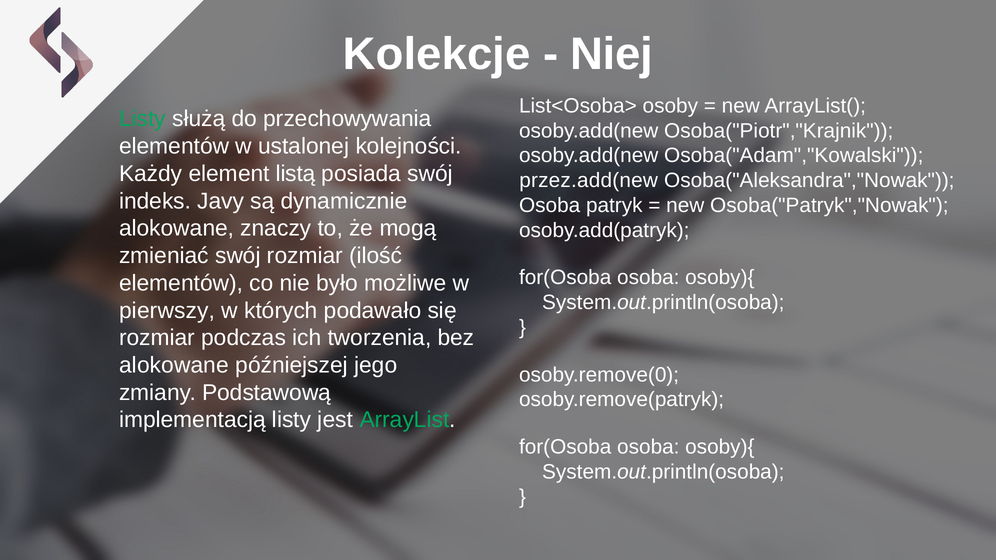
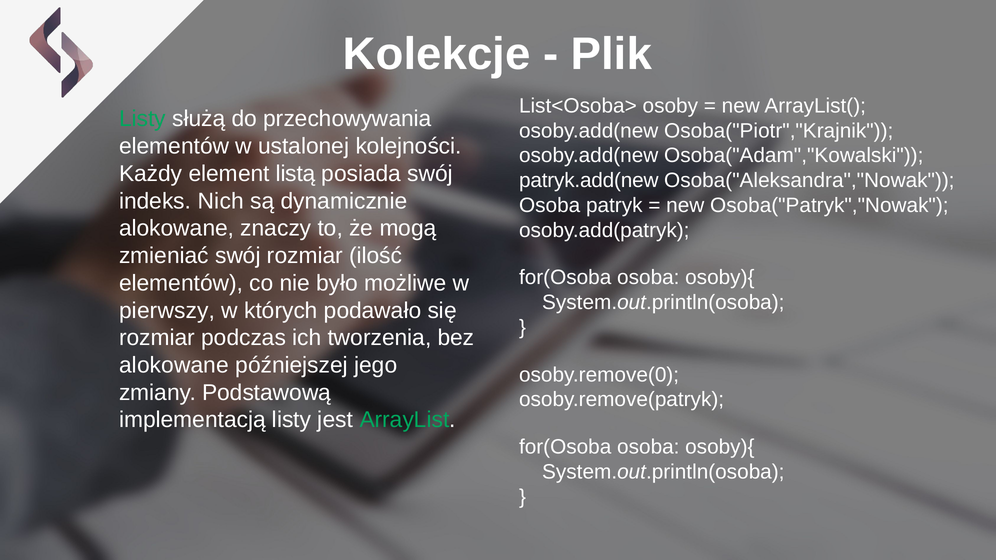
Niej: Niej -> Plik
przez.add(new: przez.add(new -> patryk.add(new
Javy: Javy -> Nich
